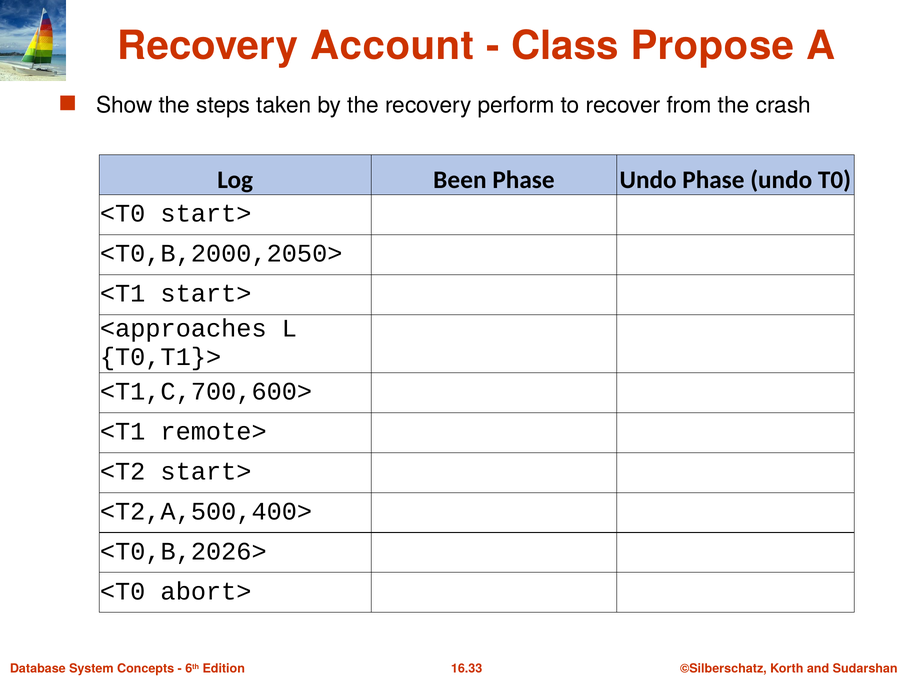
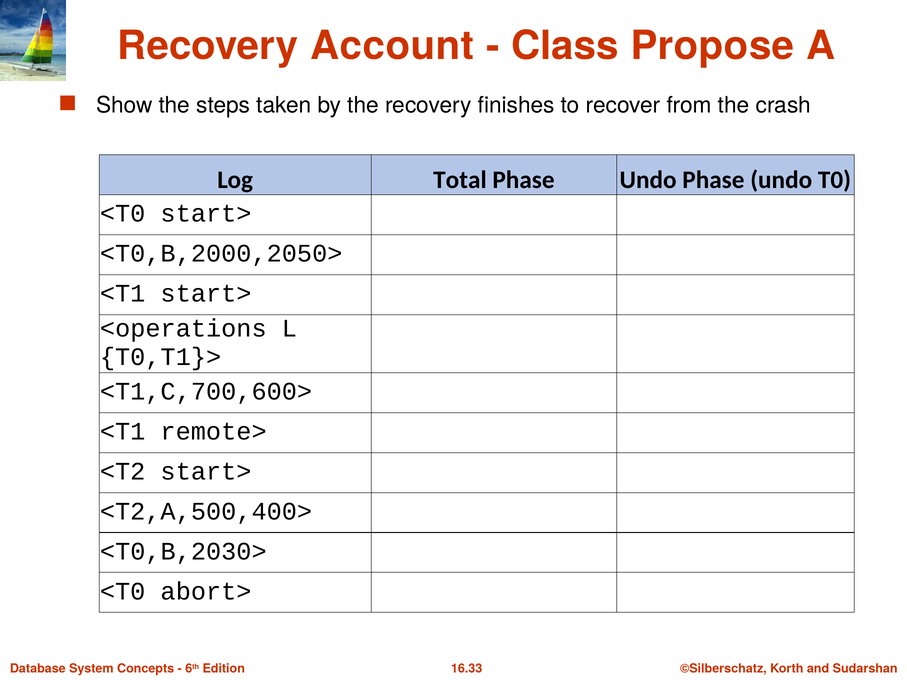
perform: perform -> finishes
Been: Been -> Total
<approaches: <approaches -> <operations
<T0,B,2026>: <T0,B,2026> -> <T0,B,2030>
